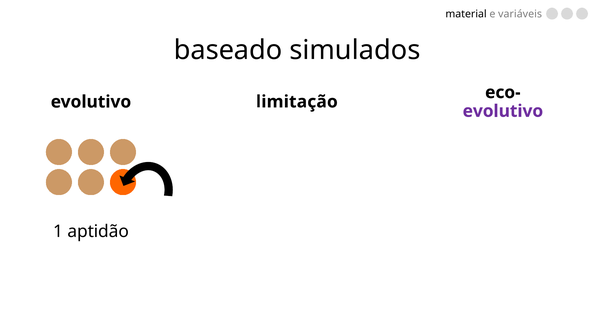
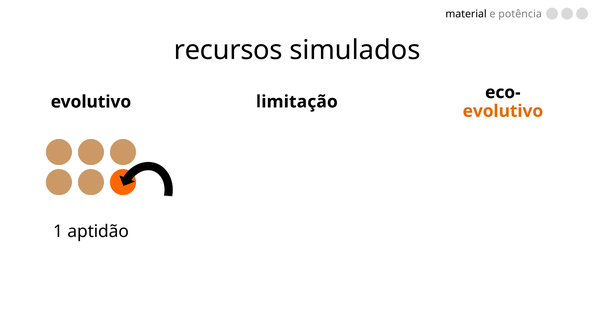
variáveis: variáveis -> potência
baseado: baseado -> recursos
evolutivo at (503, 111) colour: purple -> orange
